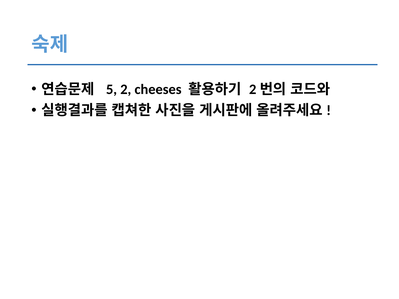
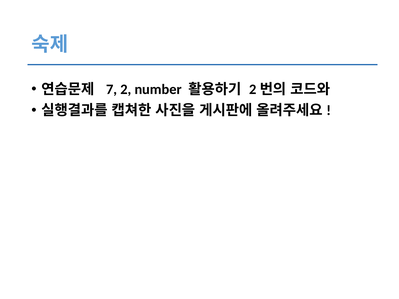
5: 5 -> 7
cheeses: cheeses -> number
